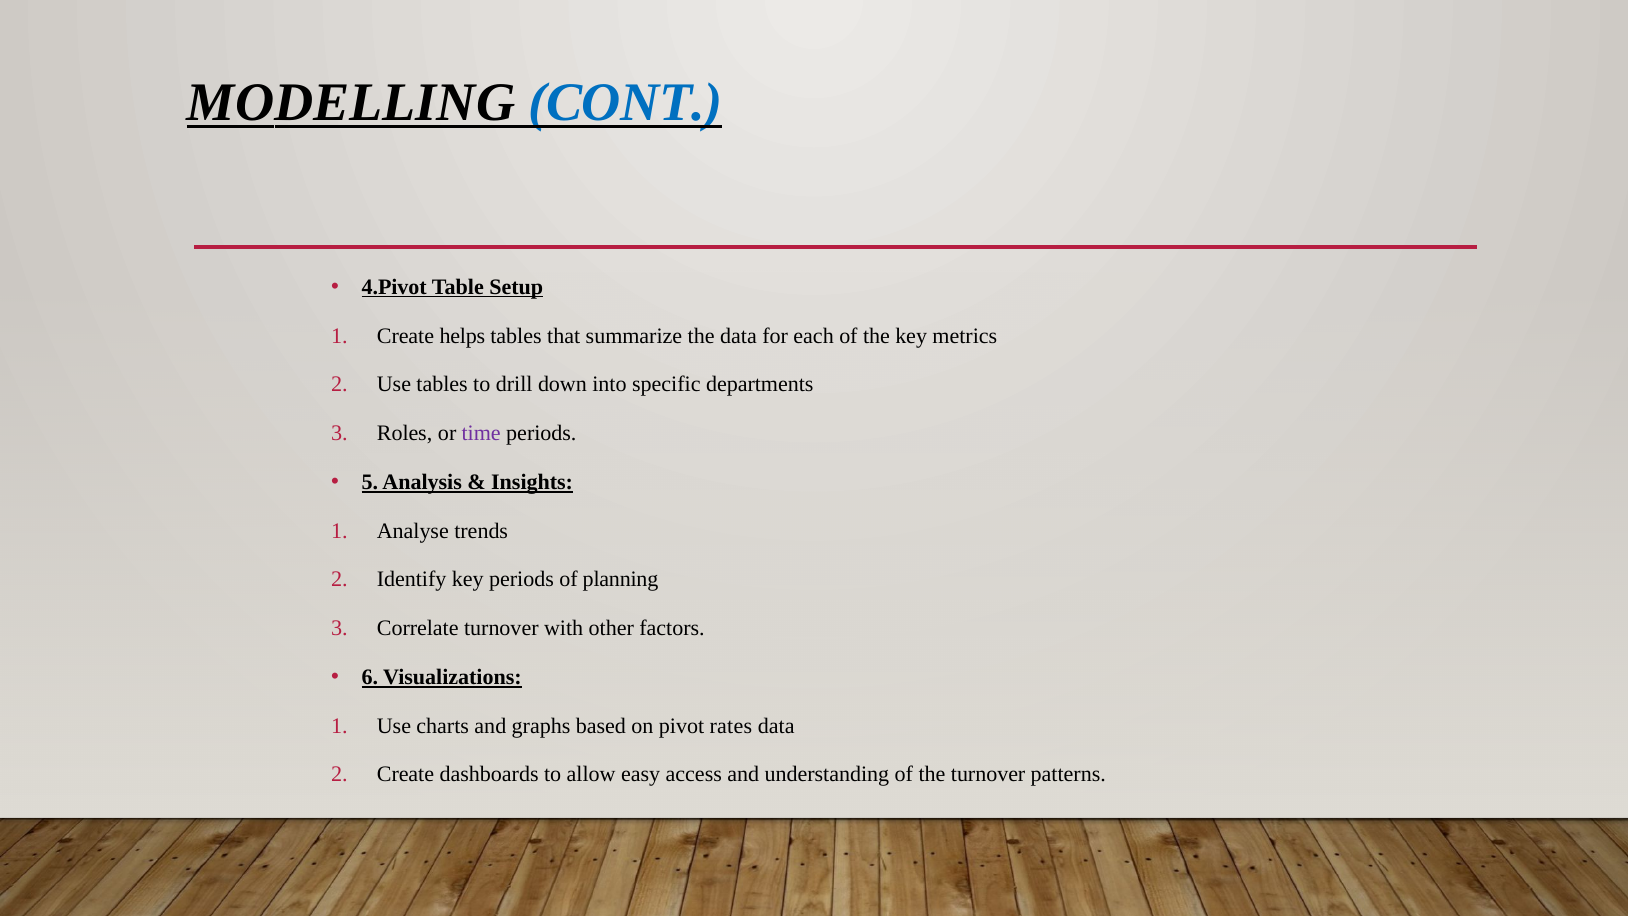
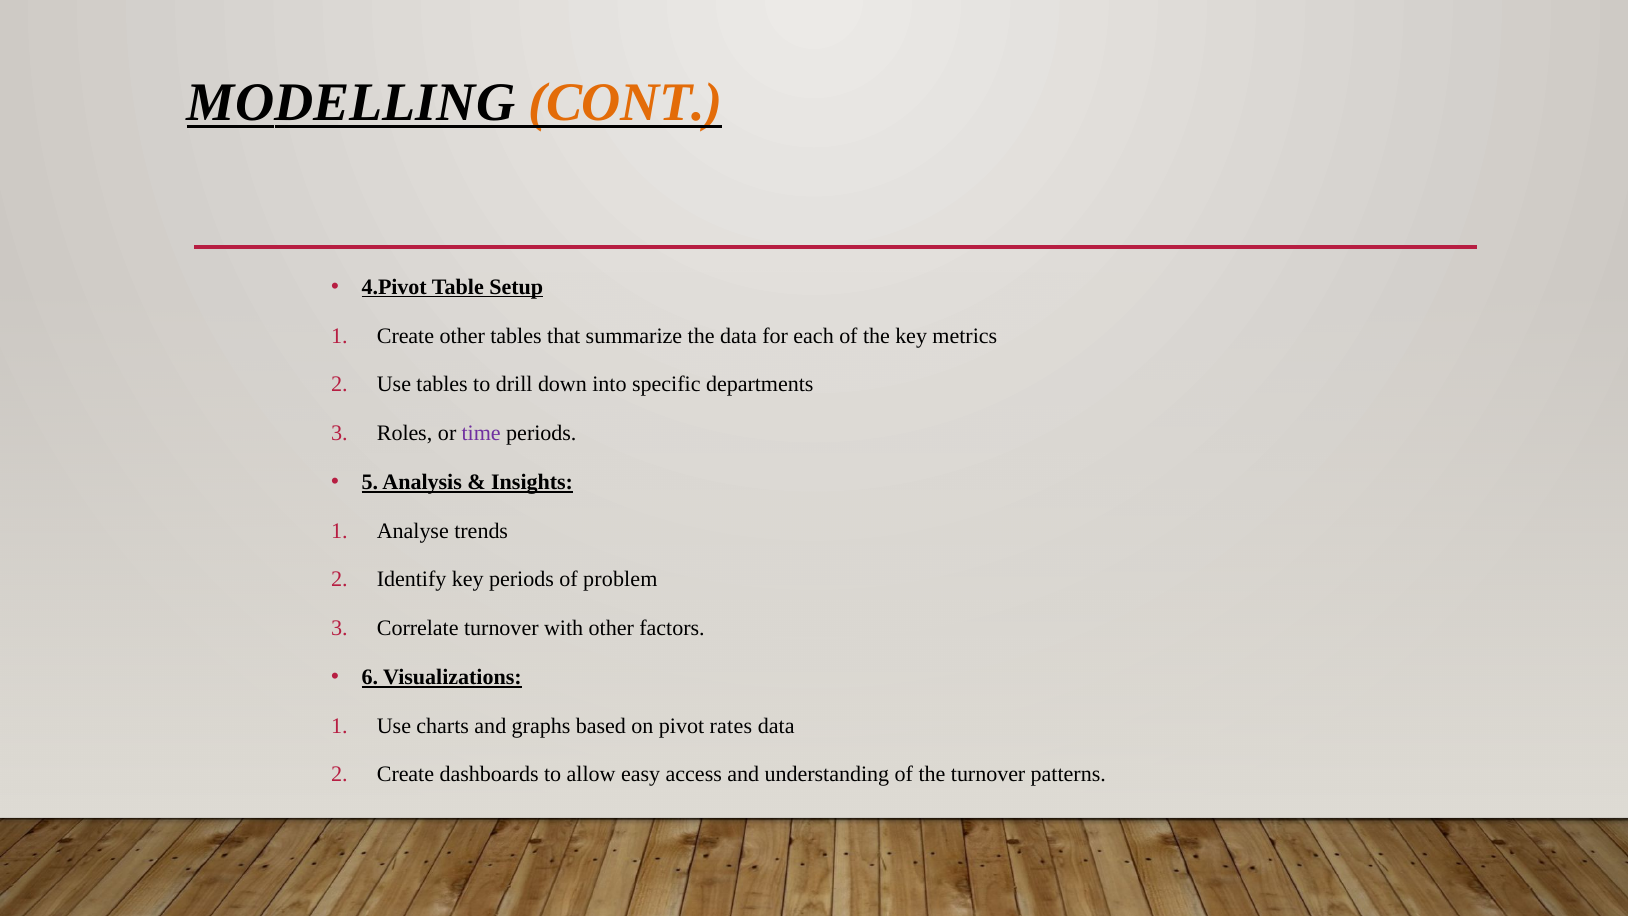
CONT colour: blue -> orange
Create helps: helps -> other
planning: planning -> problem
